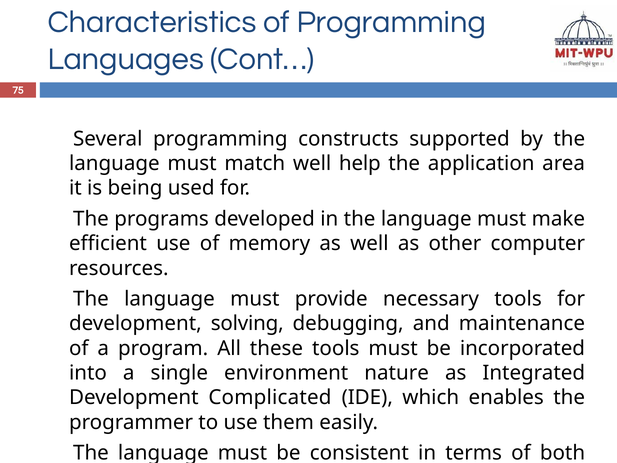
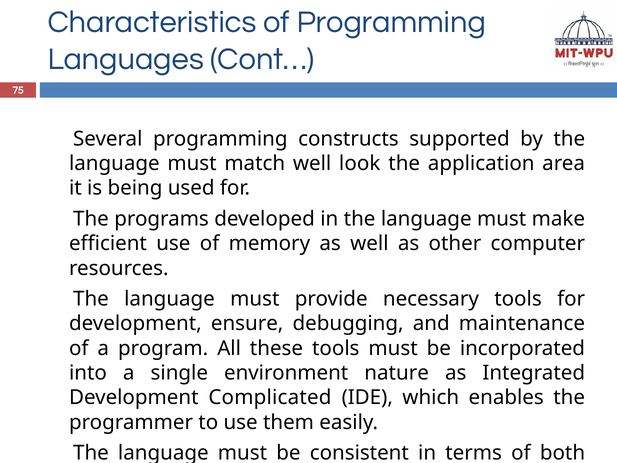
help: help -> look
solving: solving -> ensure
